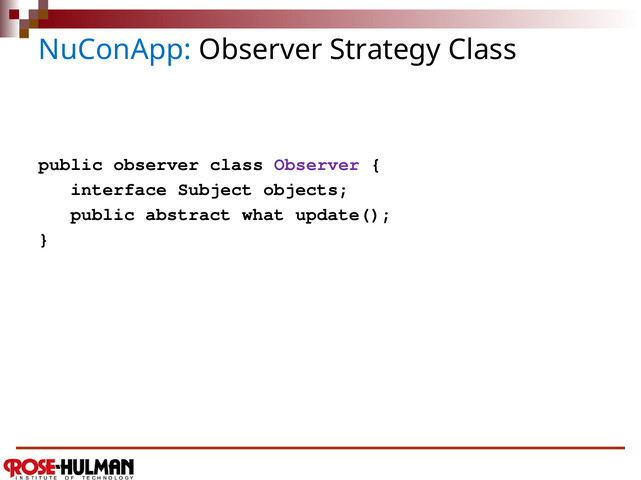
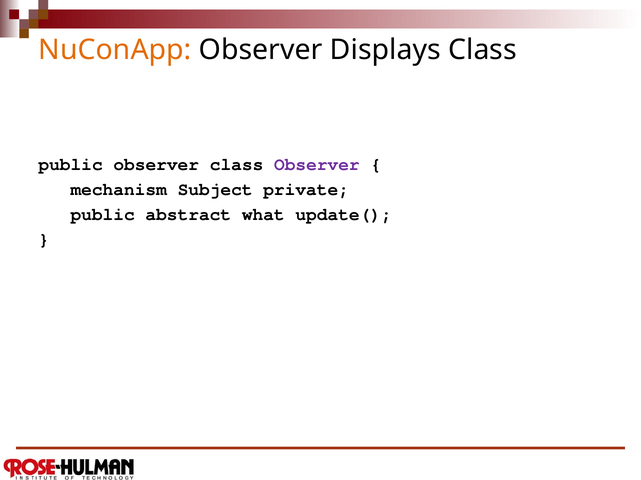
NuConApp colour: blue -> orange
Strategy: Strategy -> Displays
interface: interface -> mechanism
objects: objects -> private
